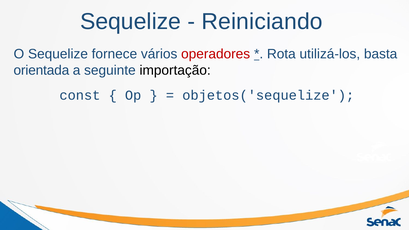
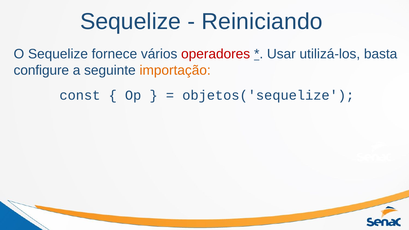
Rota: Rota -> Usar
orientada: orientada -> configure
importação colour: black -> orange
